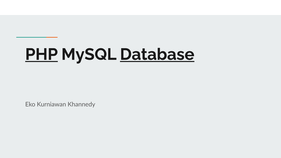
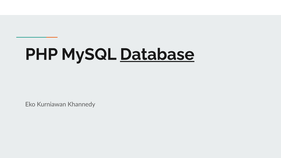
PHP underline: present -> none
